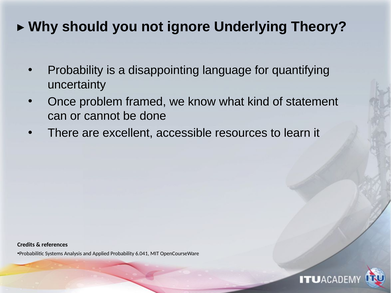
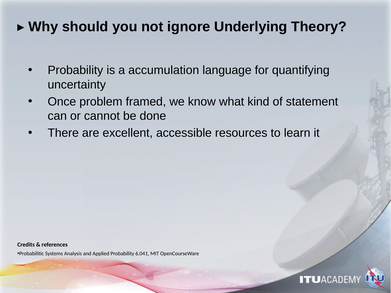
disappointing: disappointing -> accumulation
